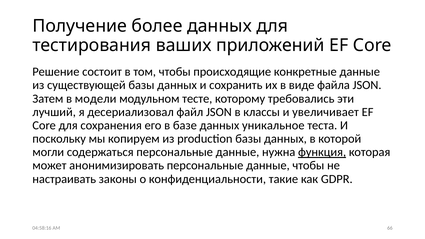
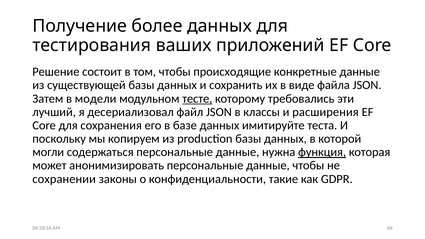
тесте underline: none -> present
увеличивает: увеличивает -> расширения
уникальное: уникальное -> имитируйте
настраивать: настраивать -> сохранении
